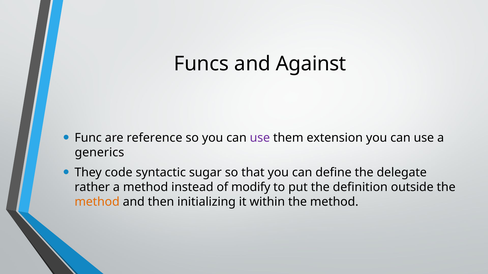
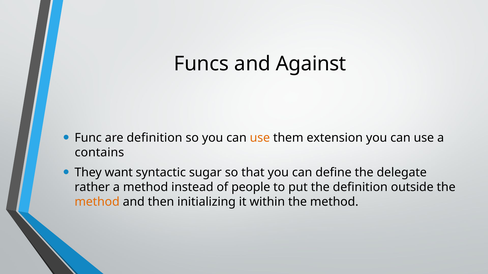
are reference: reference -> definition
use at (260, 138) colour: purple -> orange
generics: generics -> contains
code: code -> want
modify: modify -> people
